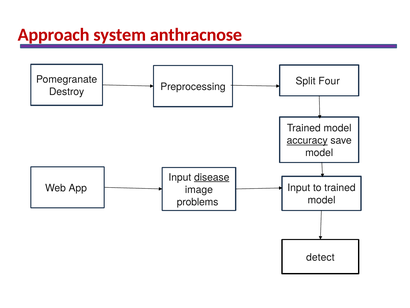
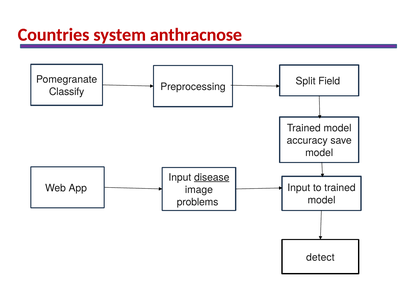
Approach: Approach -> Countries
Four: Four -> Field
Destroy: Destroy -> Classify
accuracy underline: present -> none
